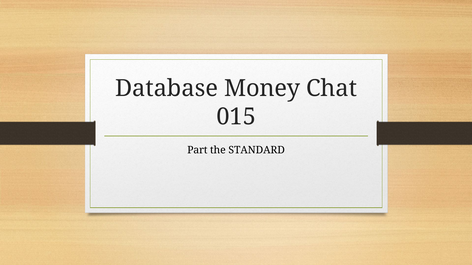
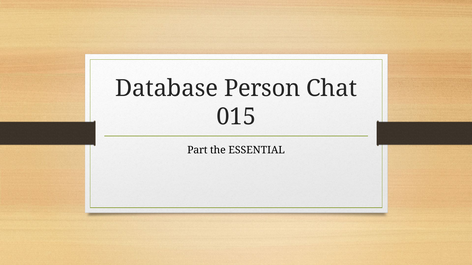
Money: Money -> Person
STANDARD: STANDARD -> ESSENTIAL
